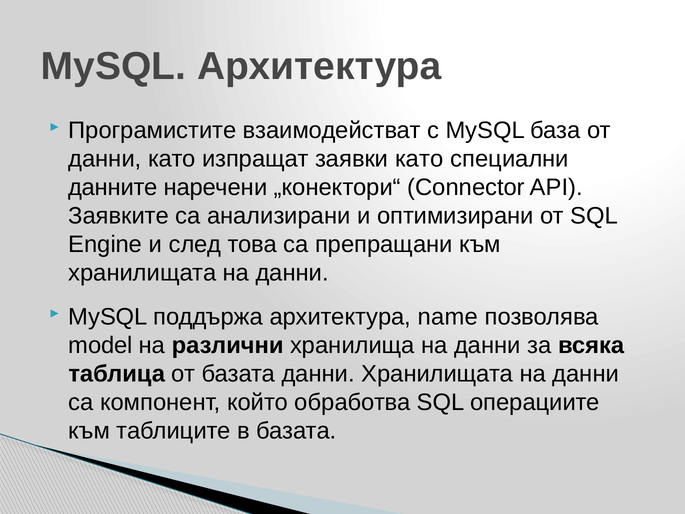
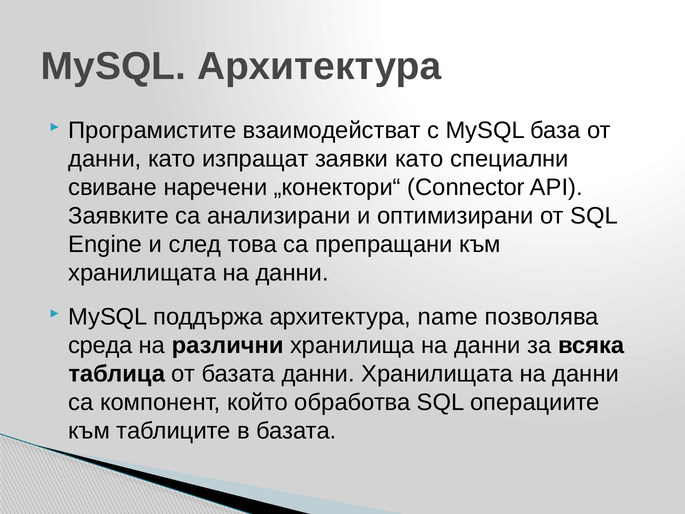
данните: данните -> свиване
model: model -> среда
